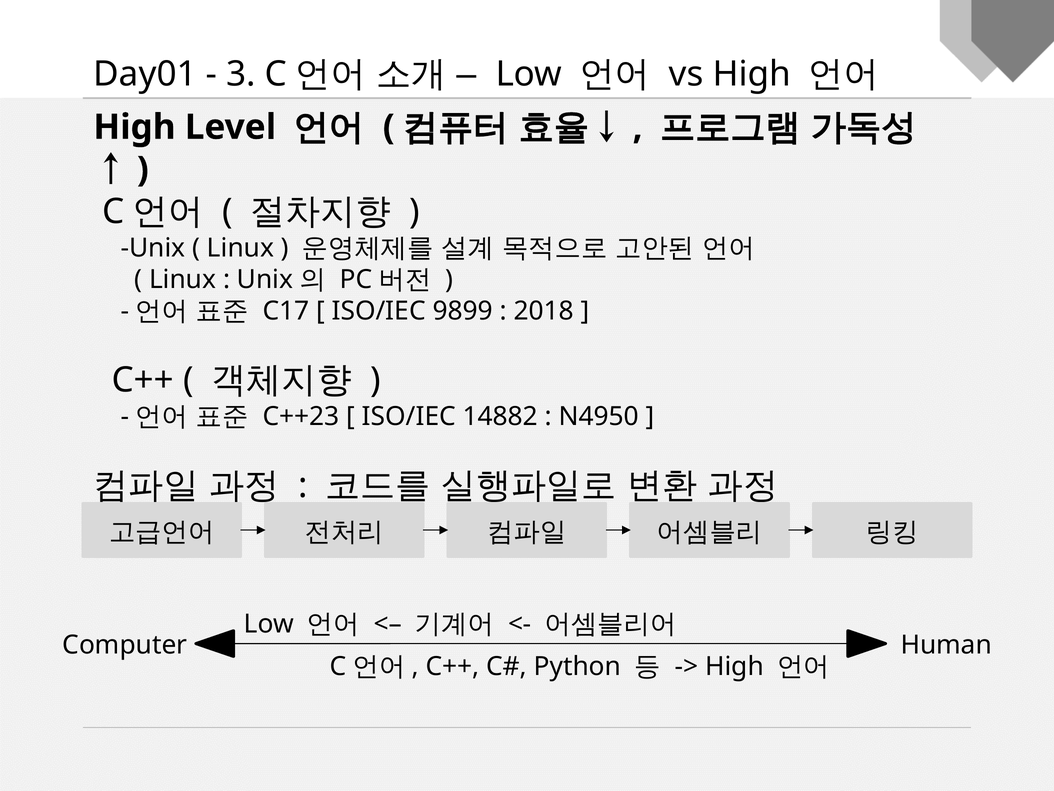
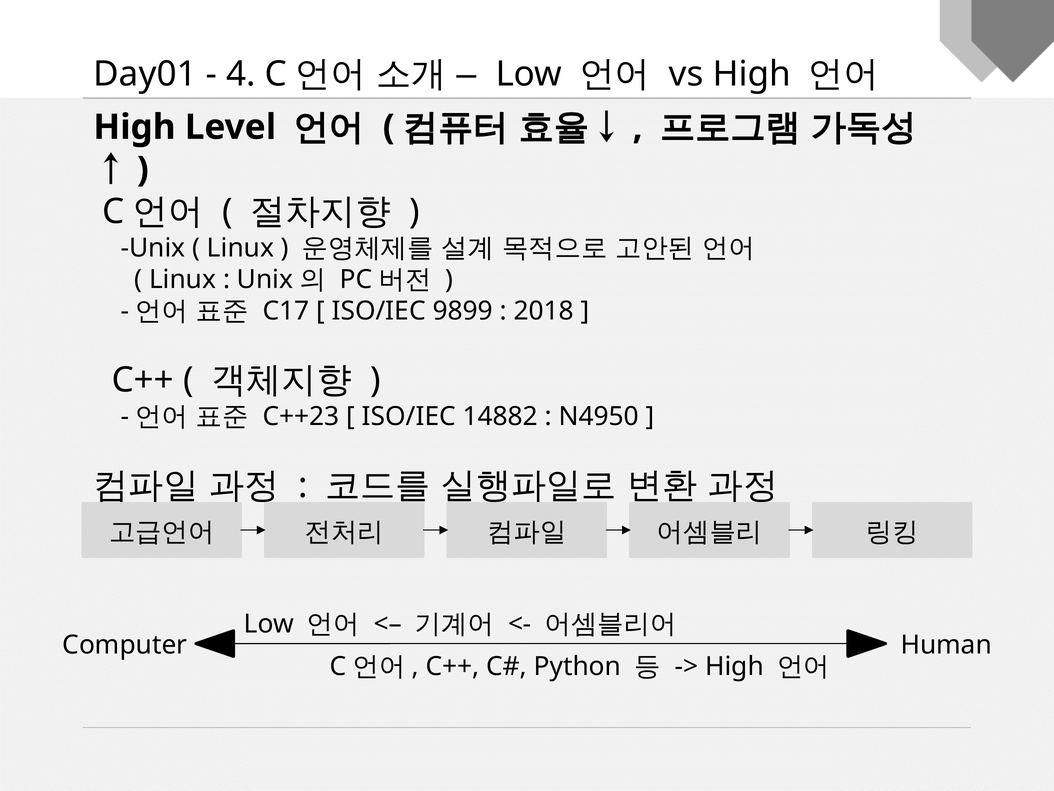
3: 3 -> 4
